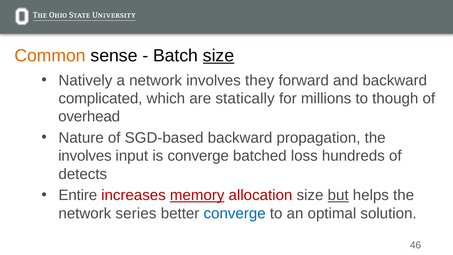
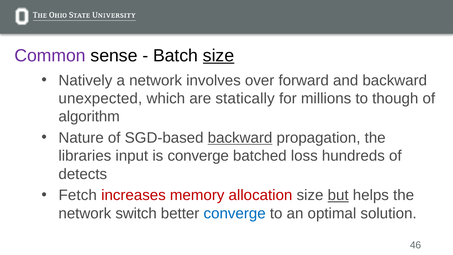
Common colour: orange -> purple
they: they -> over
complicated: complicated -> unexpected
overhead: overhead -> algorithm
backward at (240, 138) underline: none -> present
involves at (85, 156): involves -> libraries
Entire: Entire -> Fetch
memory underline: present -> none
series: series -> switch
